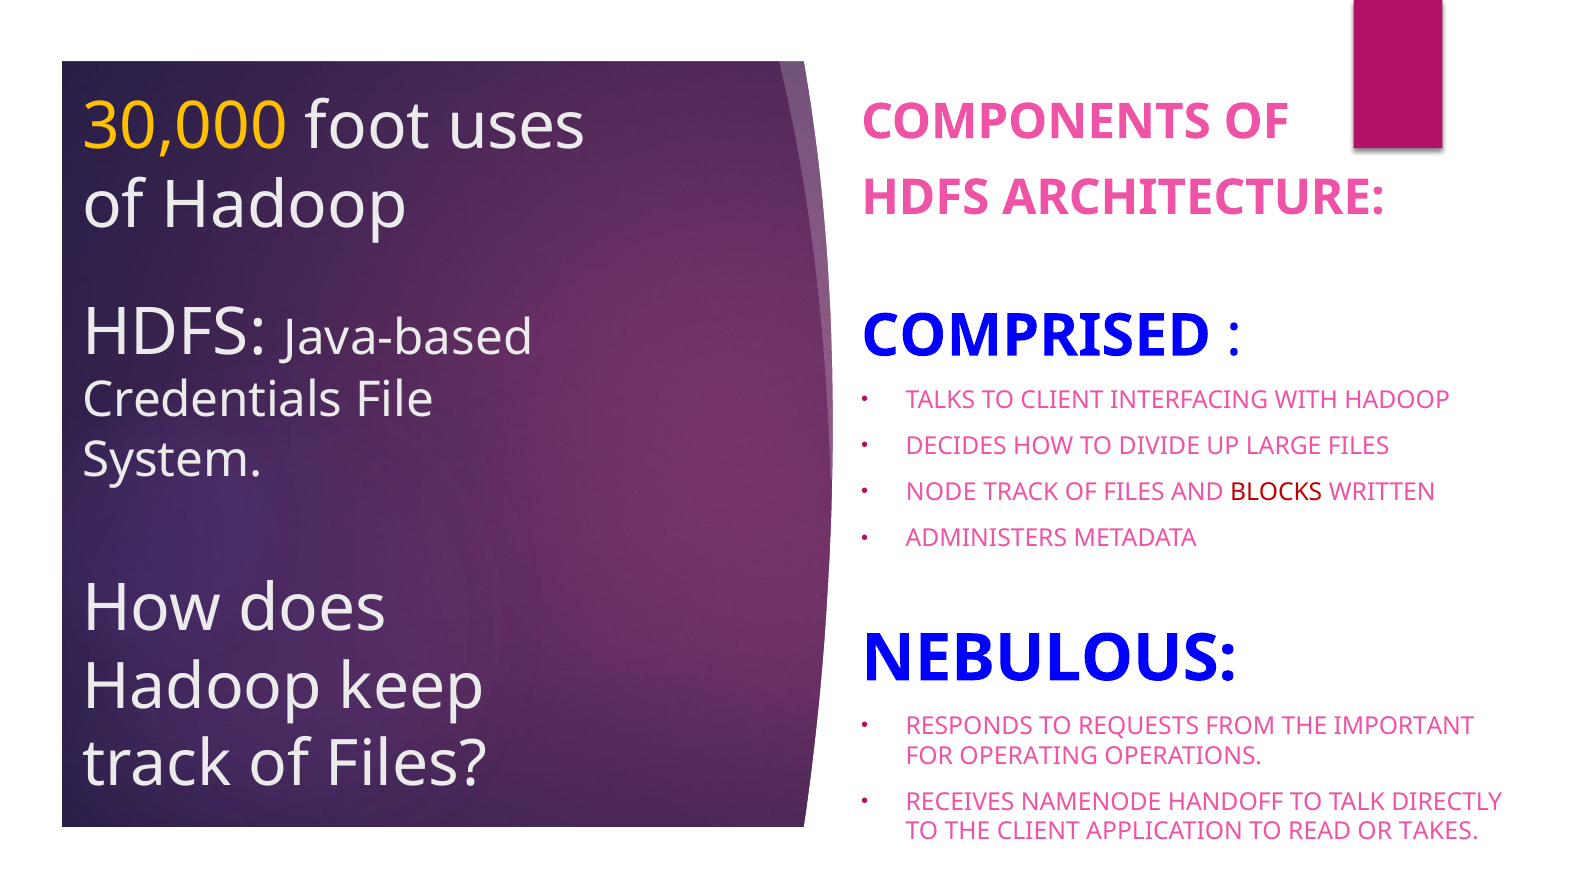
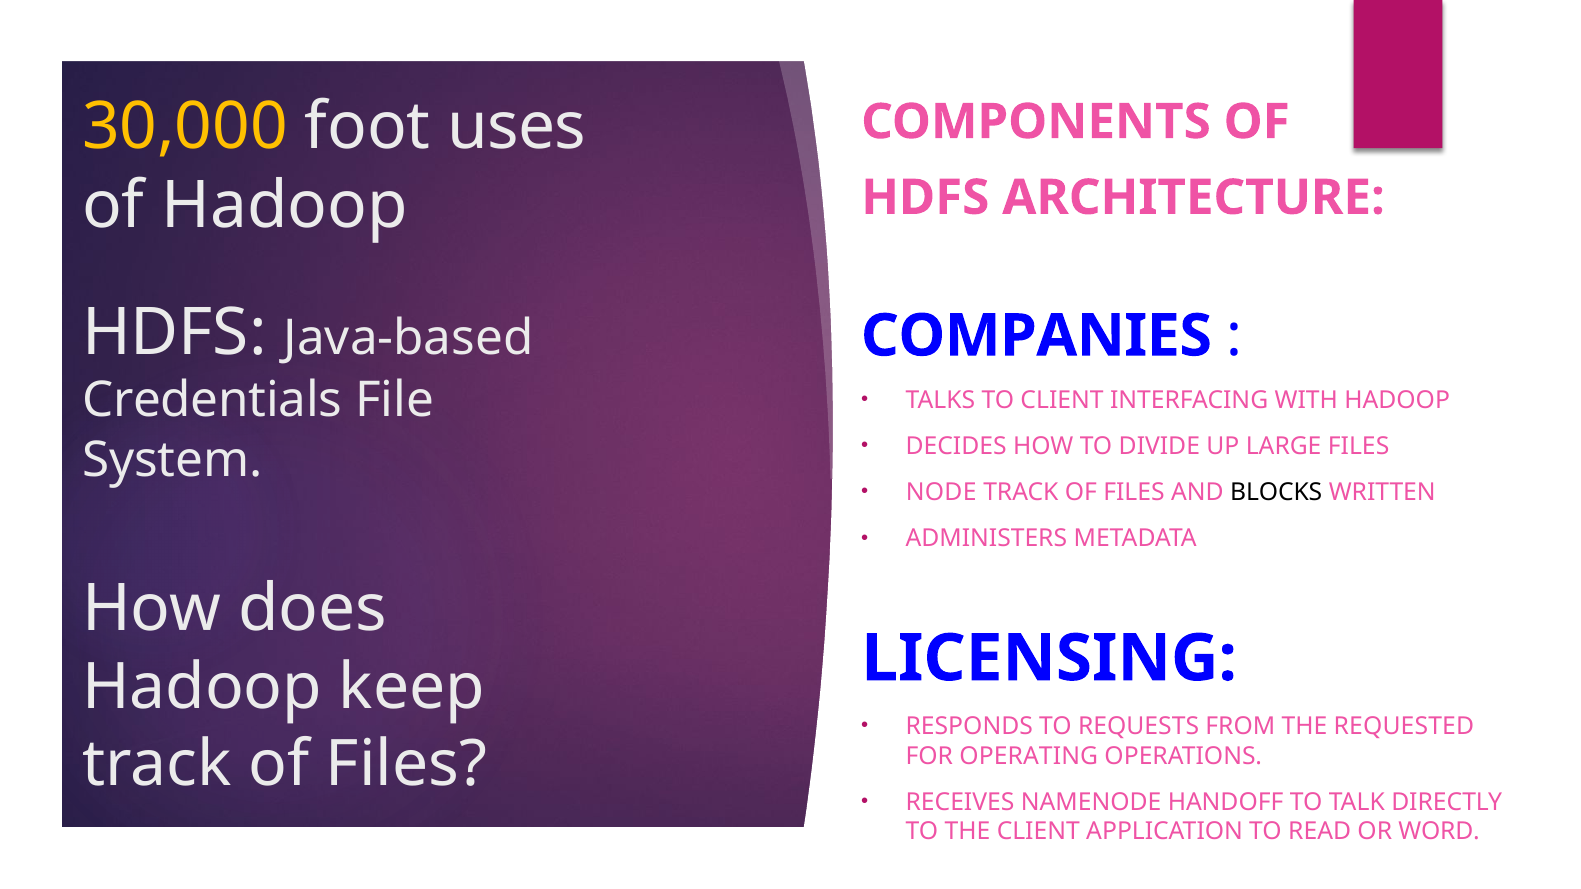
COMPRISED: COMPRISED -> COMPANIES
BLOCKS colour: red -> black
NEBULOUS: NEBULOUS -> LICENSING
IMPORTANT: IMPORTANT -> REQUESTED
TAKES: TAKES -> WORD
